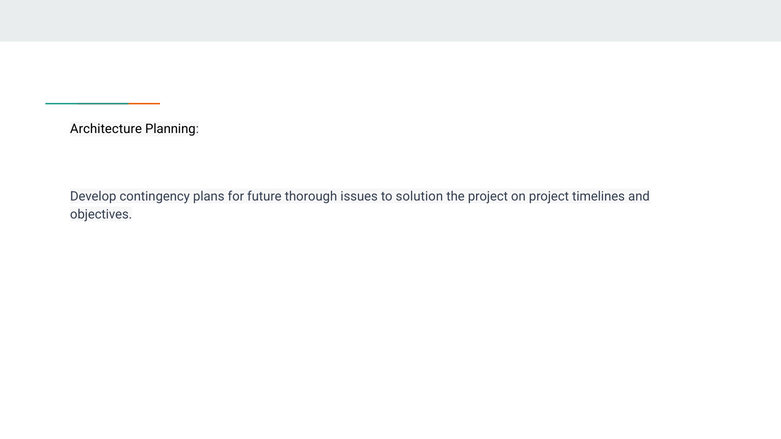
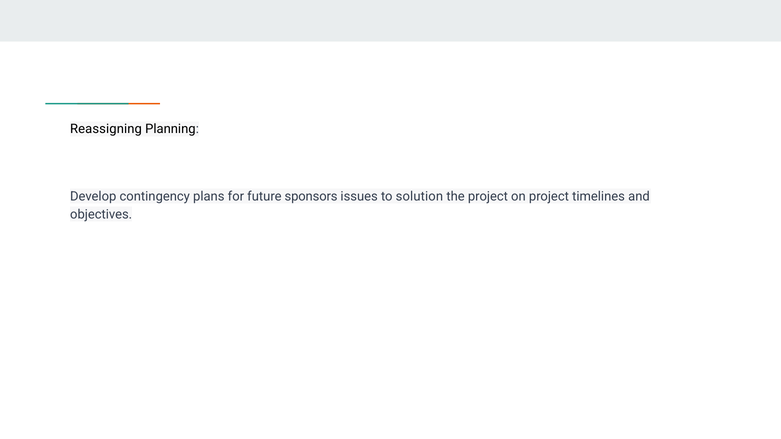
Architecture: Architecture -> Reassigning
thorough: thorough -> sponsors
